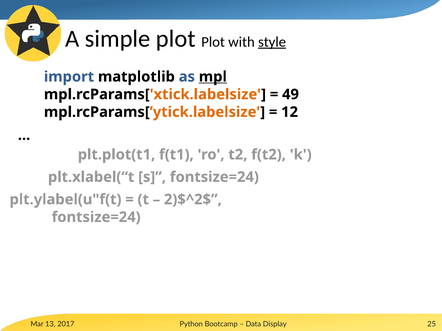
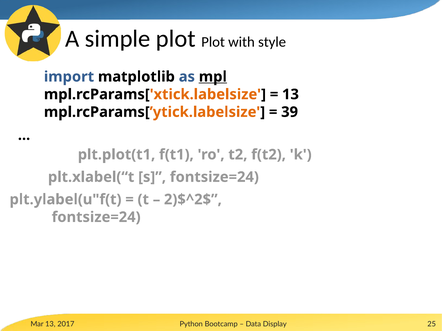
style underline: present -> none
49 at (290, 95): 49 -> 13
12: 12 -> 39
